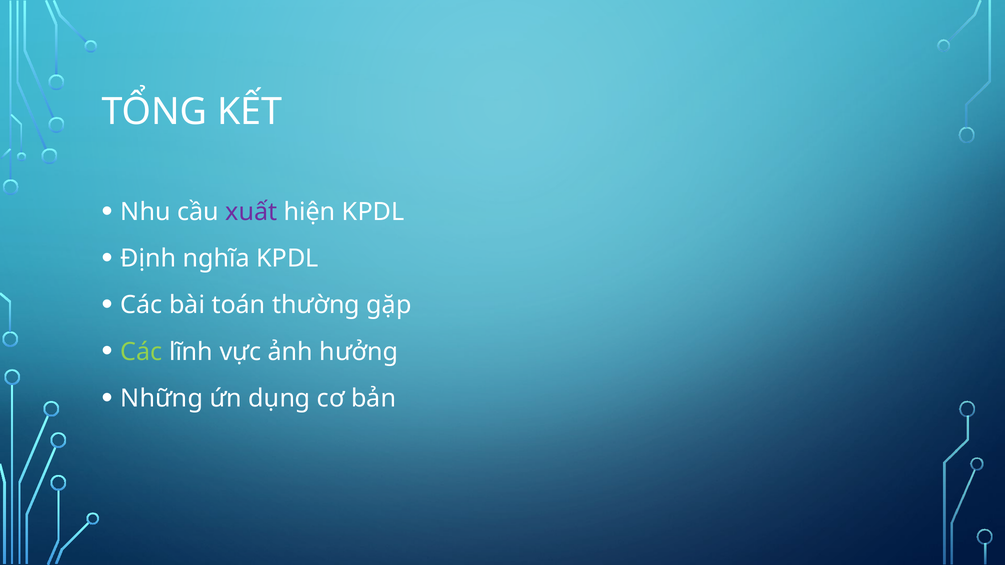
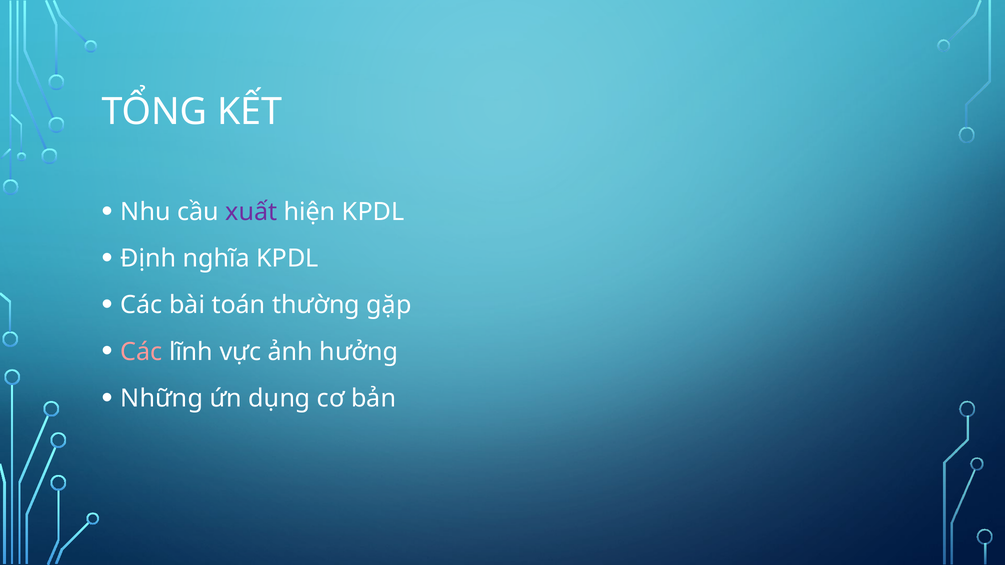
Các at (141, 352) colour: light green -> pink
